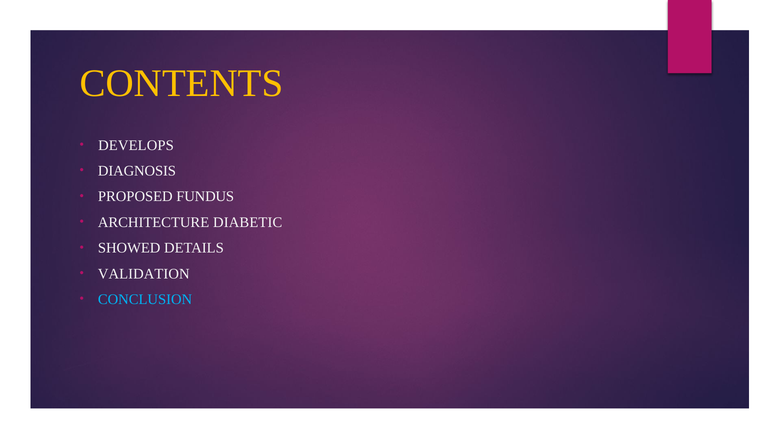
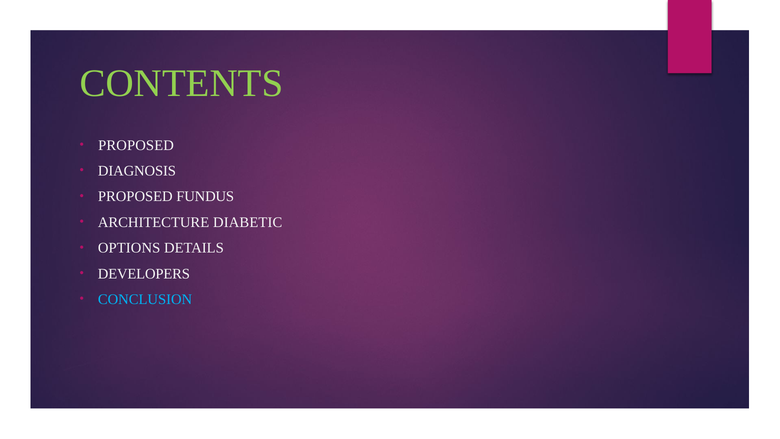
CONTENTS colour: yellow -> light green
DEVELOPS at (136, 145): DEVELOPS -> PROPOSED
SHOWED: SHOWED -> OPTIONS
VALIDATION: VALIDATION -> DEVELOPERS
